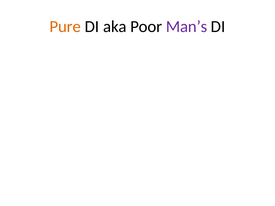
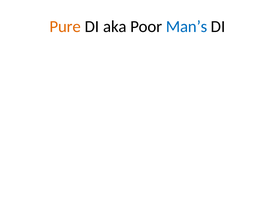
Man’s colour: purple -> blue
